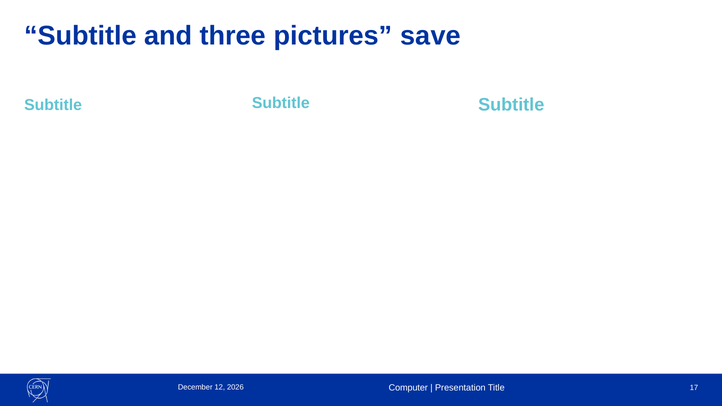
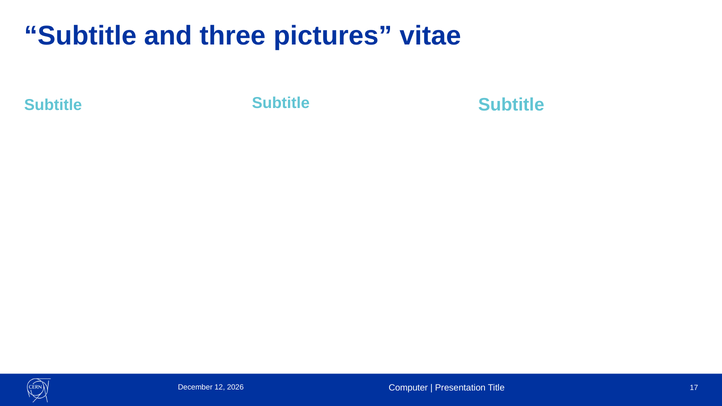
save: save -> vitae
